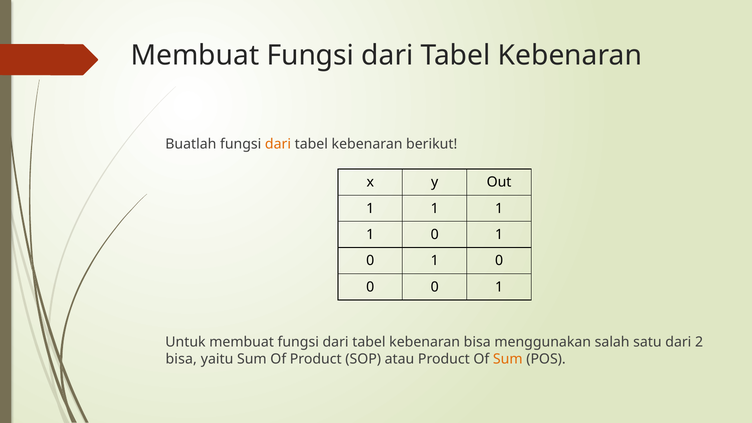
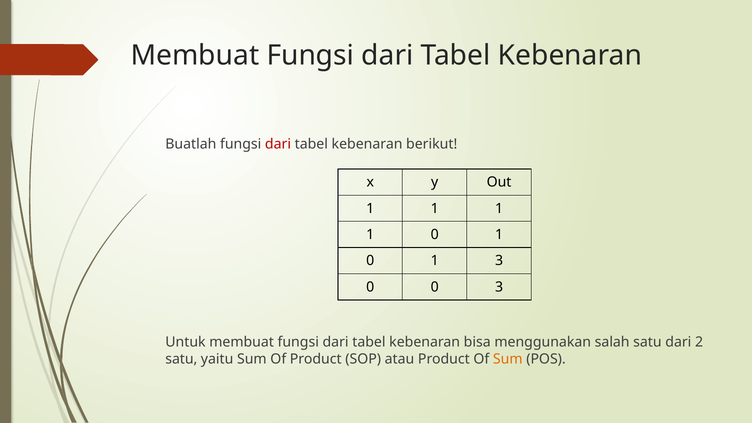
dari at (278, 144) colour: orange -> red
0 at (499, 261): 0 -> 3
0 0 1: 1 -> 3
bisa at (181, 359): bisa -> satu
